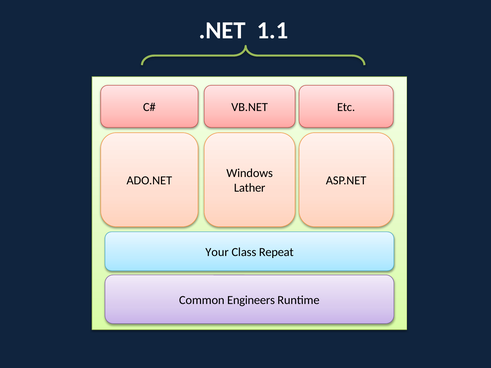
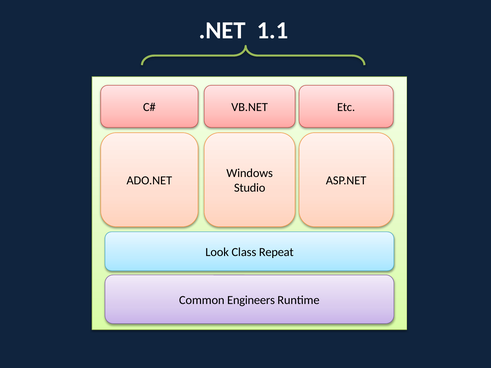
Lather: Lather -> Studio
Your: Your -> Look
